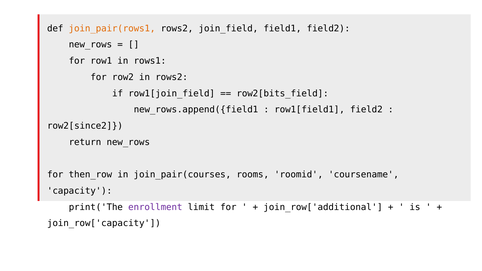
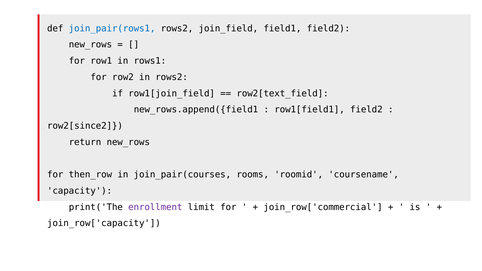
join_pair(rows1 colour: orange -> blue
row2[bits_field: row2[bits_field -> row2[text_field
join_row['additional: join_row['additional -> join_row['commercial
